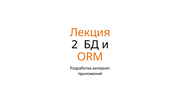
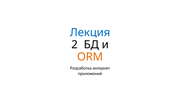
Лекция colour: orange -> blue
